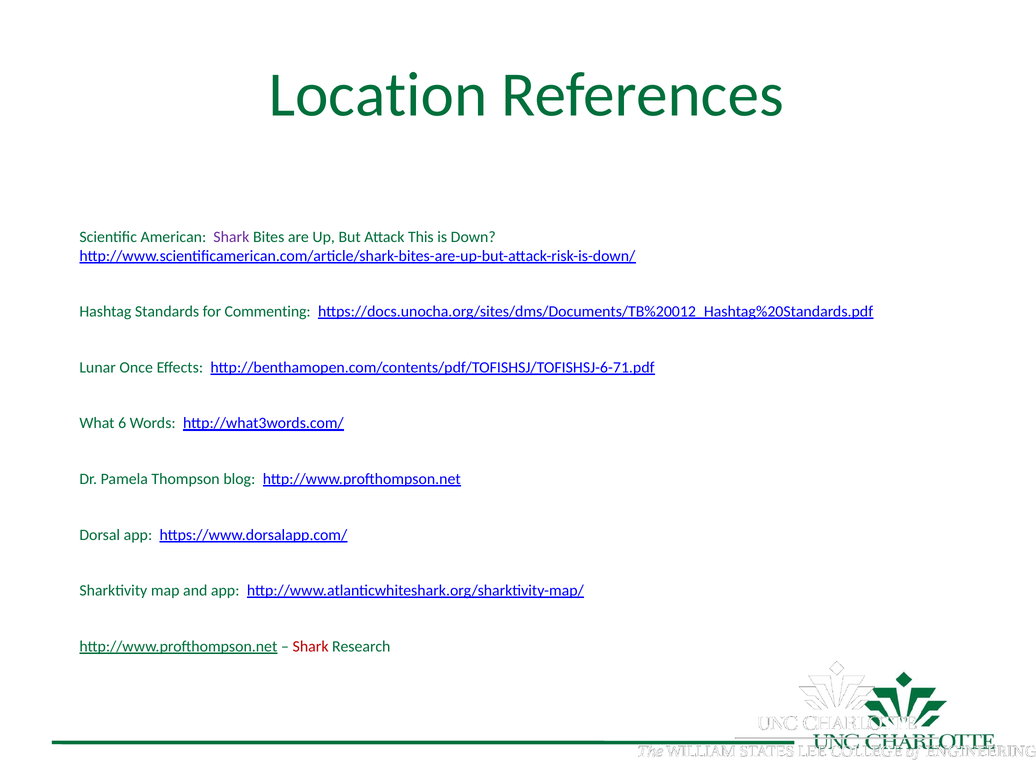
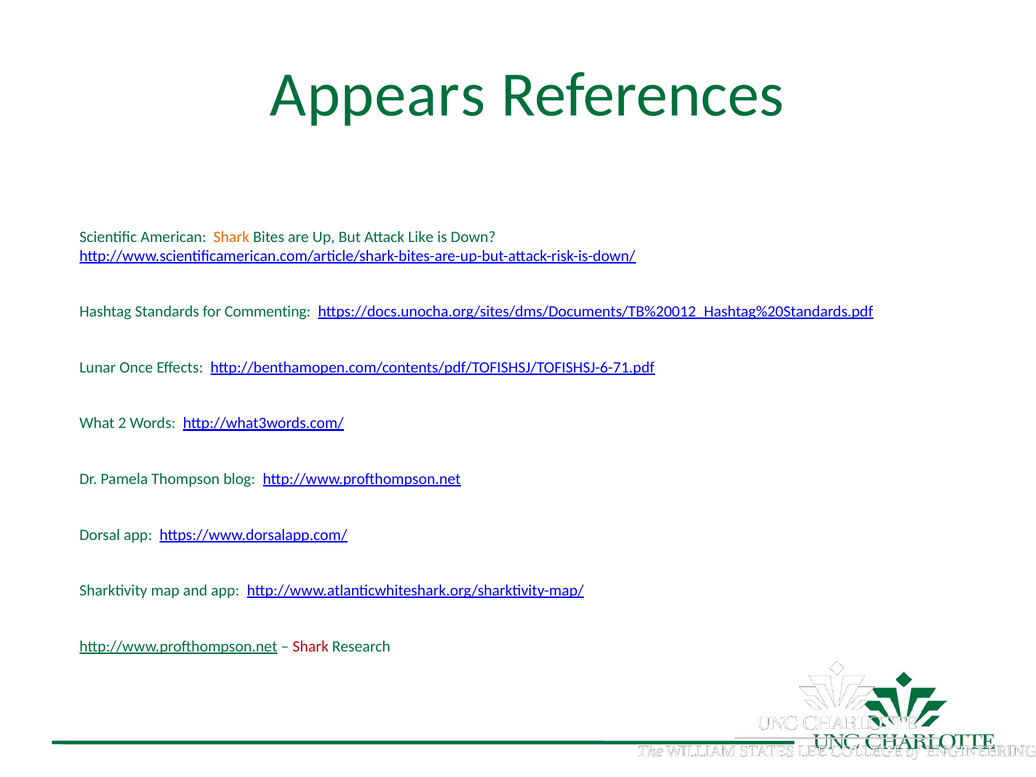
Location: Location -> Appears
Shark at (231, 237) colour: purple -> orange
This: This -> Like
6: 6 -> 2
